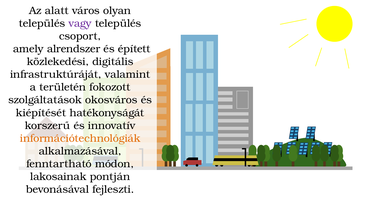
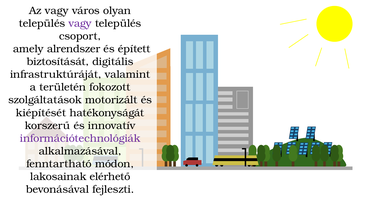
Az alatt: alatt -> vagy
közlekedési: közlekedési -> biztosítását
okosváros: okosváros -> motorizált
információtechnológiák colour: orange -> purple
pontján: pontján -> elérhető
